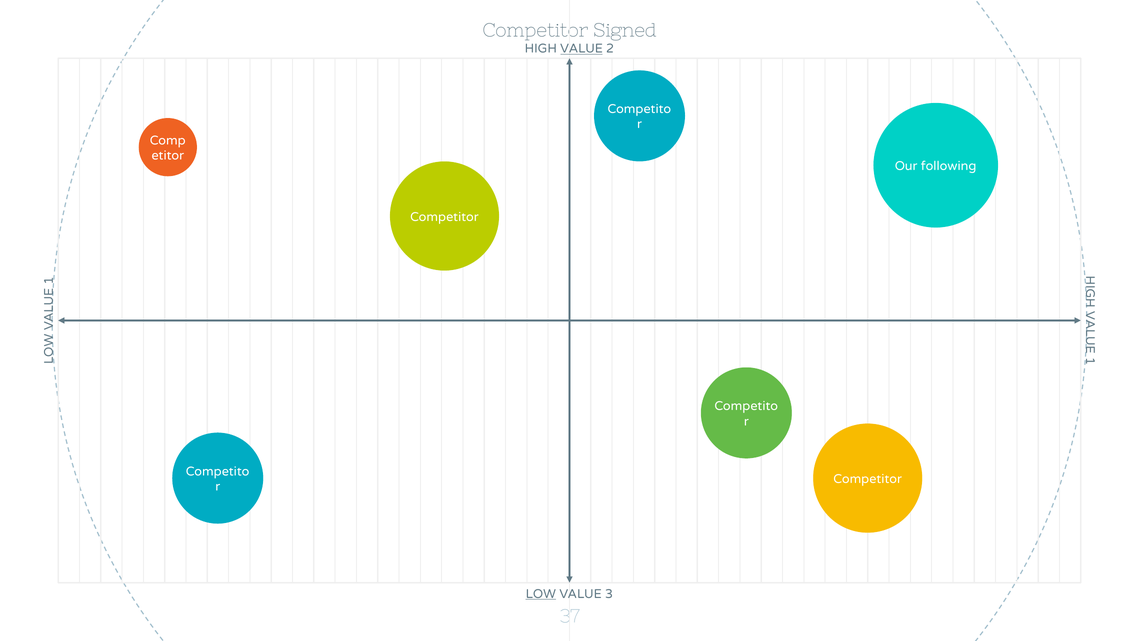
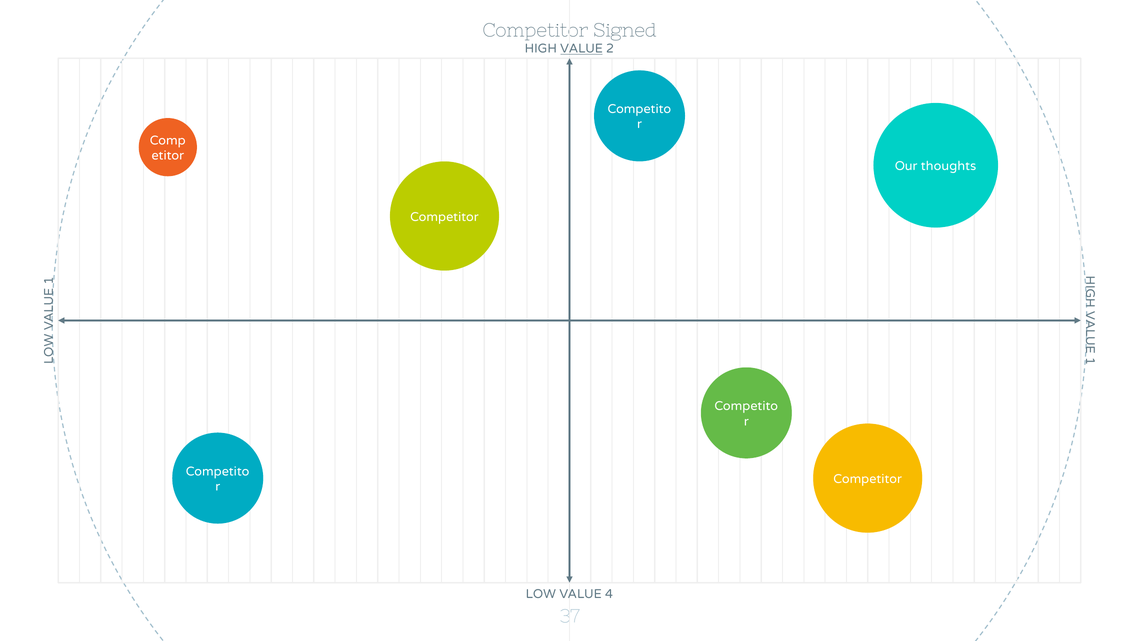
following: following -> thoughts
LOW underline: present -> none
3: 3 -> 4
